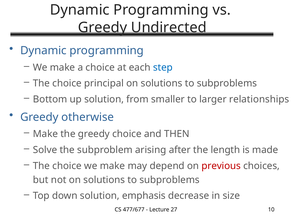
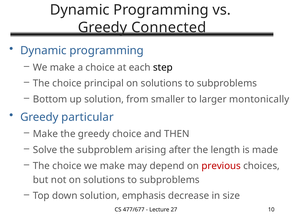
Undirected: Undirected -> Connected
step colour: blue -> black
relationships: relationships -> montonically
otherwise: otherwise -> particular
